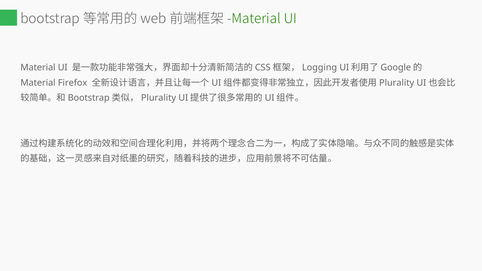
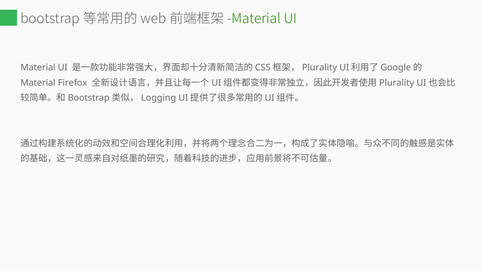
Logging at (320, 68): Logging -> Plurality
Plurality at (159, 98): Plurality -> Logging
